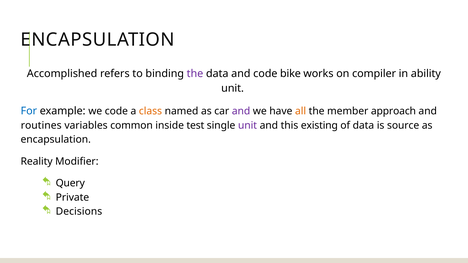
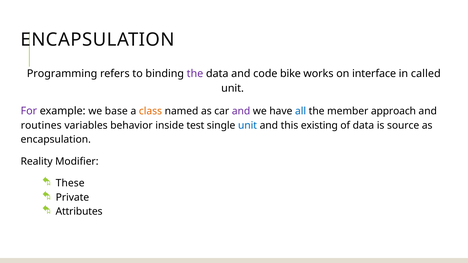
Accomplished: Accomplished -> Programming
compiler: compiler -> interface
ability: ability -> called
For colour: blue -> purple
we code: code -> base
all colour: orange -> blue
common: common -> behavior
unit at (248, 125) colour: purple -> blue
Query: Query -> These
Decisions: Decisions -> Attributes
